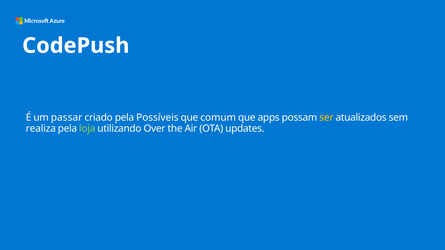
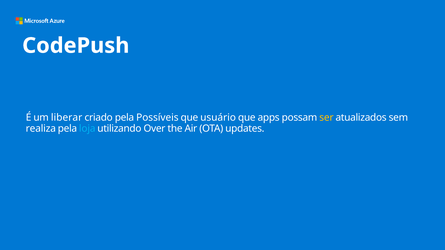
passar: passar -> liberar
comum: comum -> usuário
loja colour: light green -> light blue
